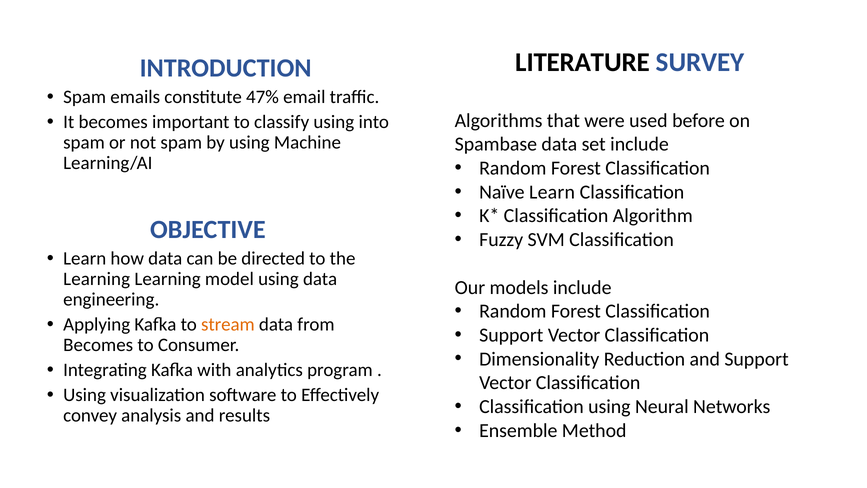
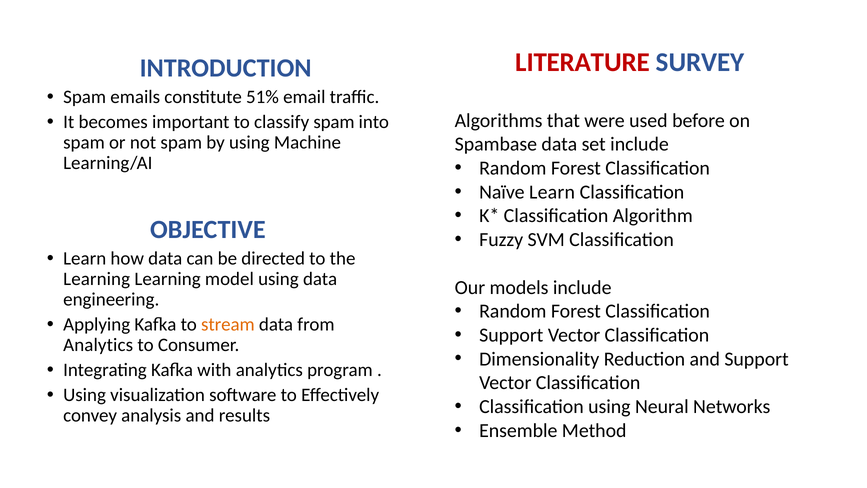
LITERATURE colour: black -> red
47%: 47% -> 51%
classify using: using -> spam
Becomes at (98, 345): Becomes -> Analytics
